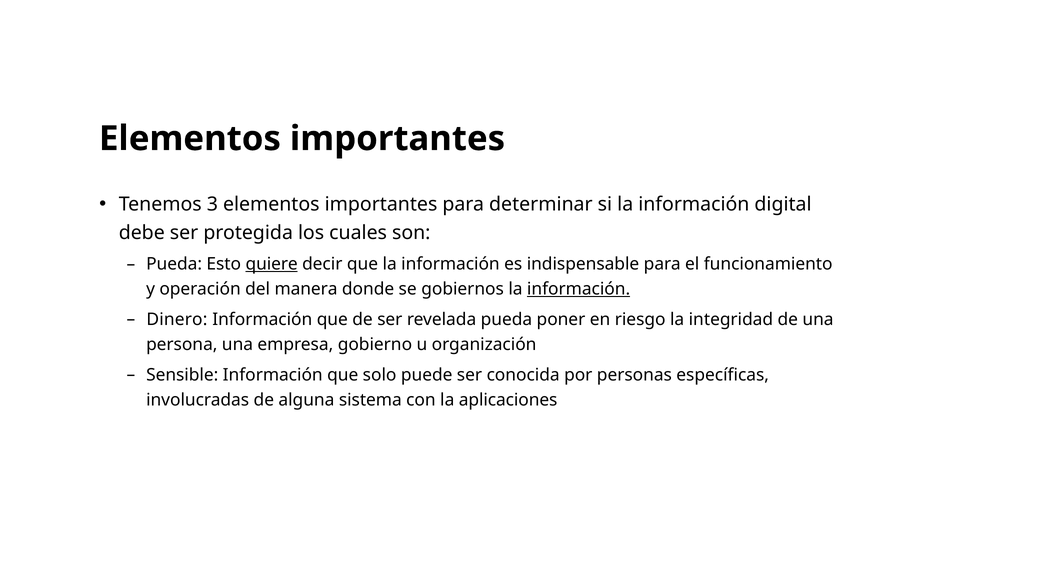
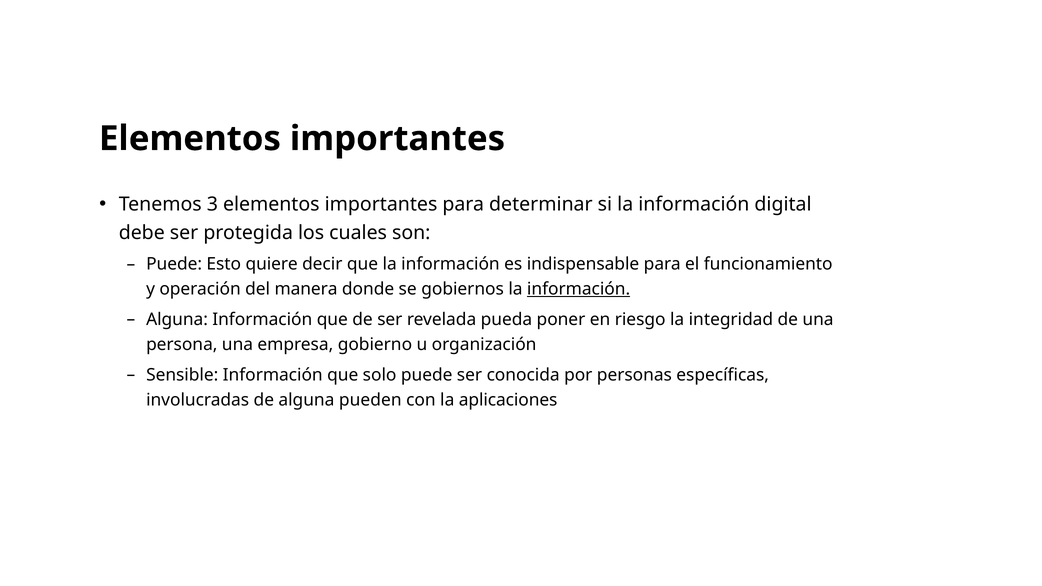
Pueda at (174, 264): Pueda -> Puede
quiere underline: present -> none
Dinero at (177, 320): Dinero -> Alguna
sistema: sistema -> pueden
